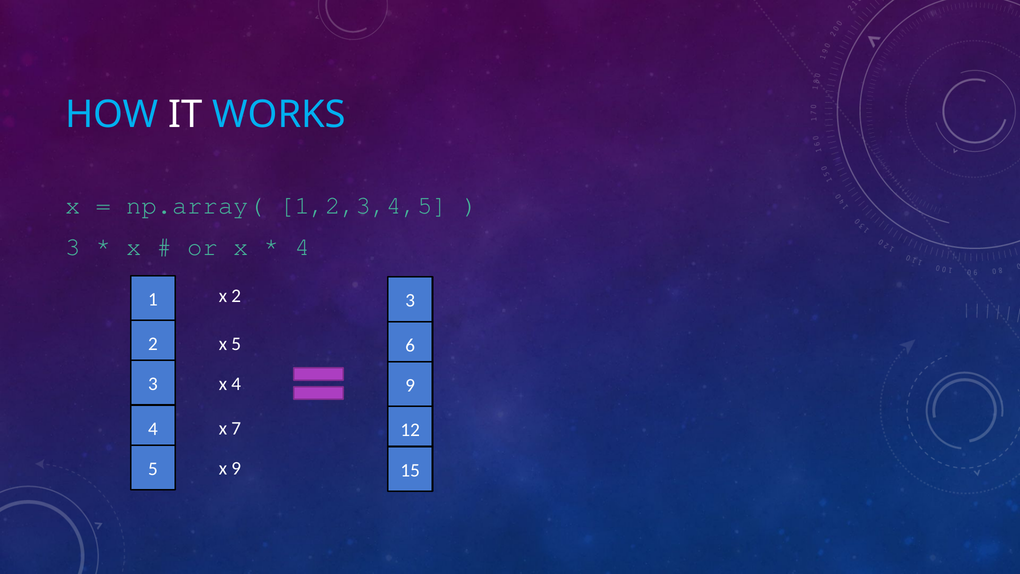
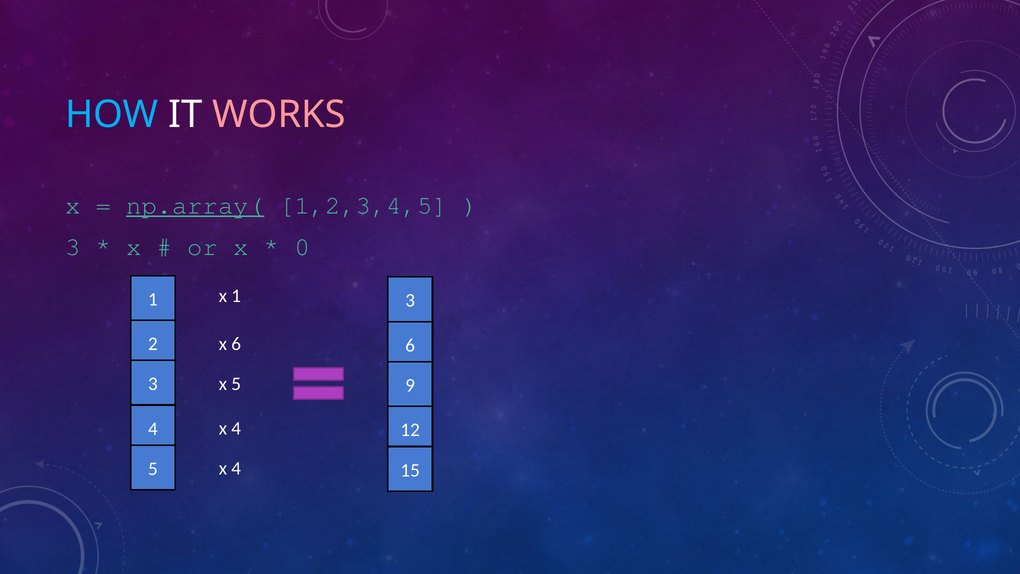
WORKS colour: light blue -> pink
np.array( underline: none -> present
4 at (302, 247): 4 -> 0
x 2: 2 -> 1
x 5: 5 -> 6
x 4: 4 -> 5
7 at (236, 428): 7 -> 4
9 at (236, 468): 9 -> 4
